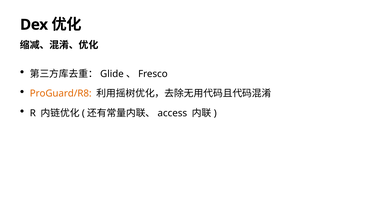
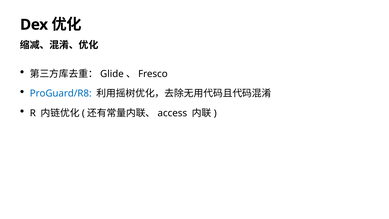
ProGuard/R8 colour: orange -> blue
